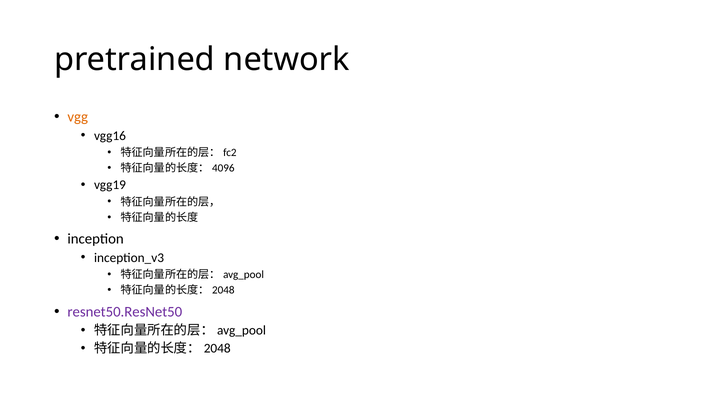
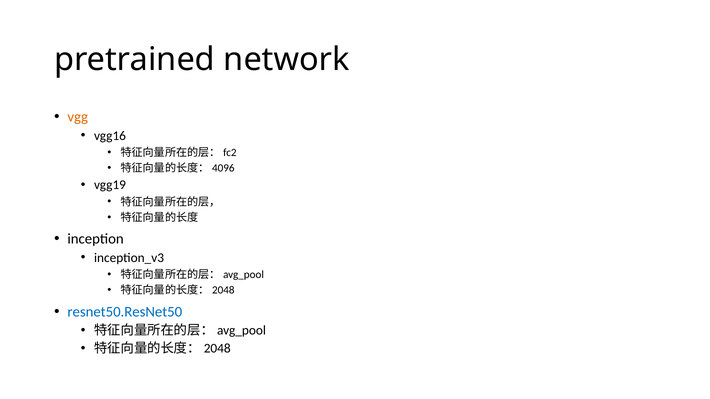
resnet50.ResNet50 colour: purple -> blue
